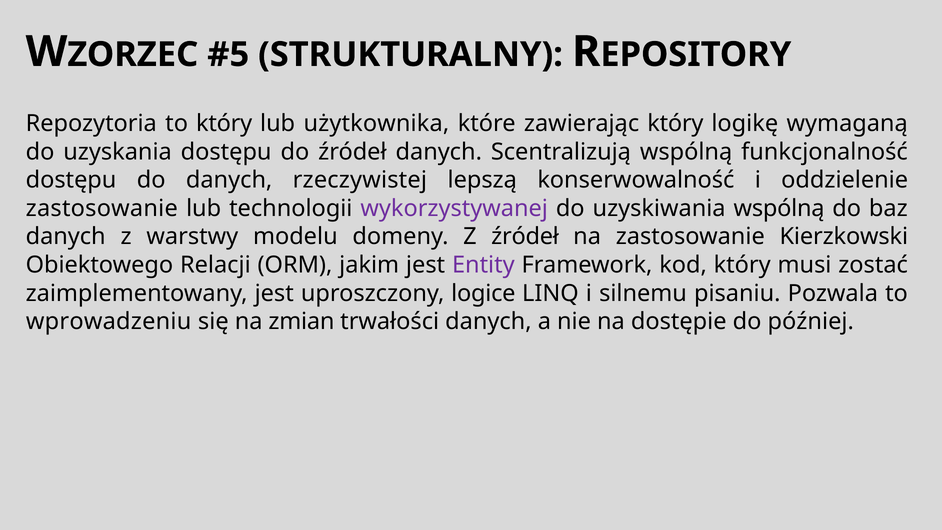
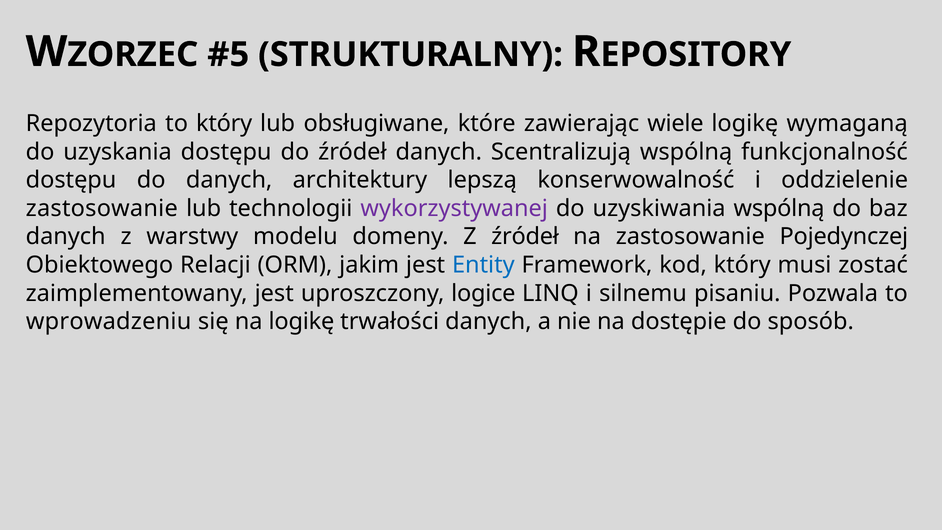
użytkownika: użytkownika -> obsługiwane
zawierając który: który -> wiele
rzeczywistej: rzeczywistej -> architektury
Kierzkowski: Kierzkowski -> Pojedynczej
Entity colour: purple -> blue
na zmian: zmian -> logikę
później: później -> sposób
